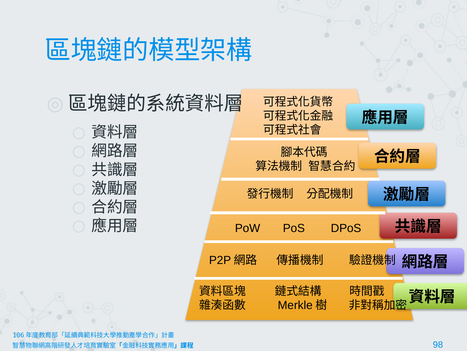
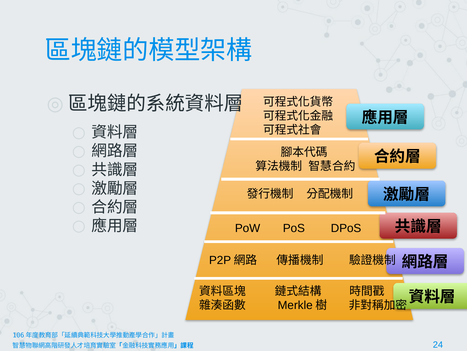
98: 98 -> 24
